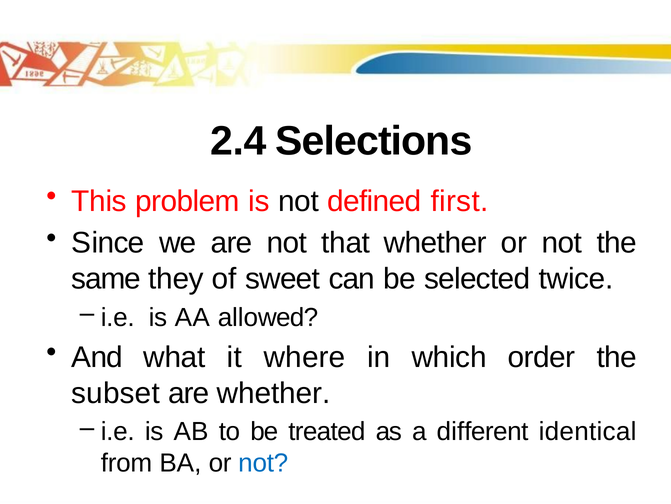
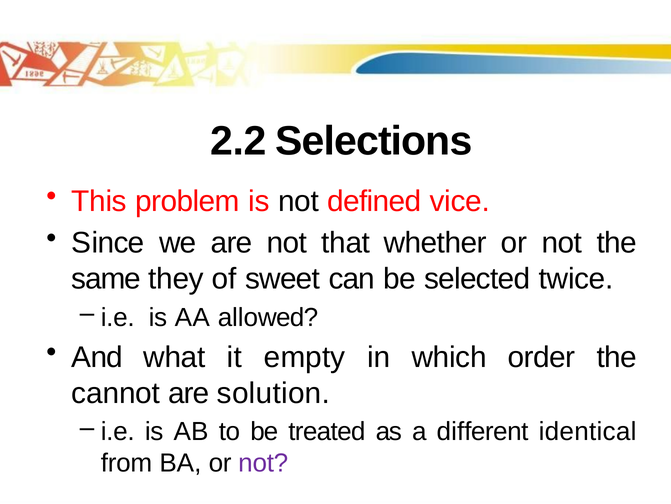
2.4: 2.4 -> 2.2
first: first -> vice
where: where -> empty
subset: subset -> cannot
are whether: whether -> solution
not at (263, 463) colour: blue -> purple
